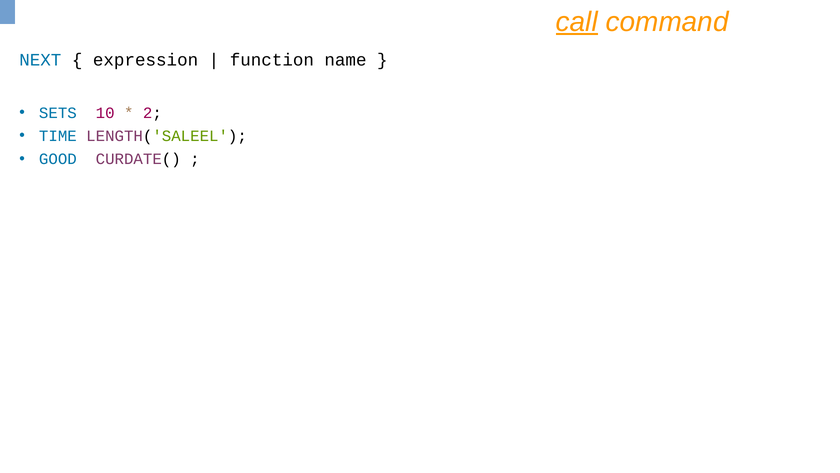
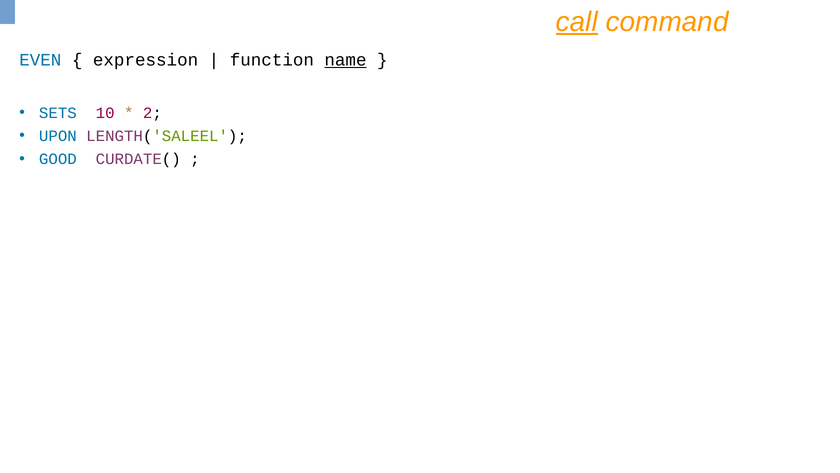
NEXT: NEXT -> EVEN
name underline: none -> present
TIME: TIME -> UPON
